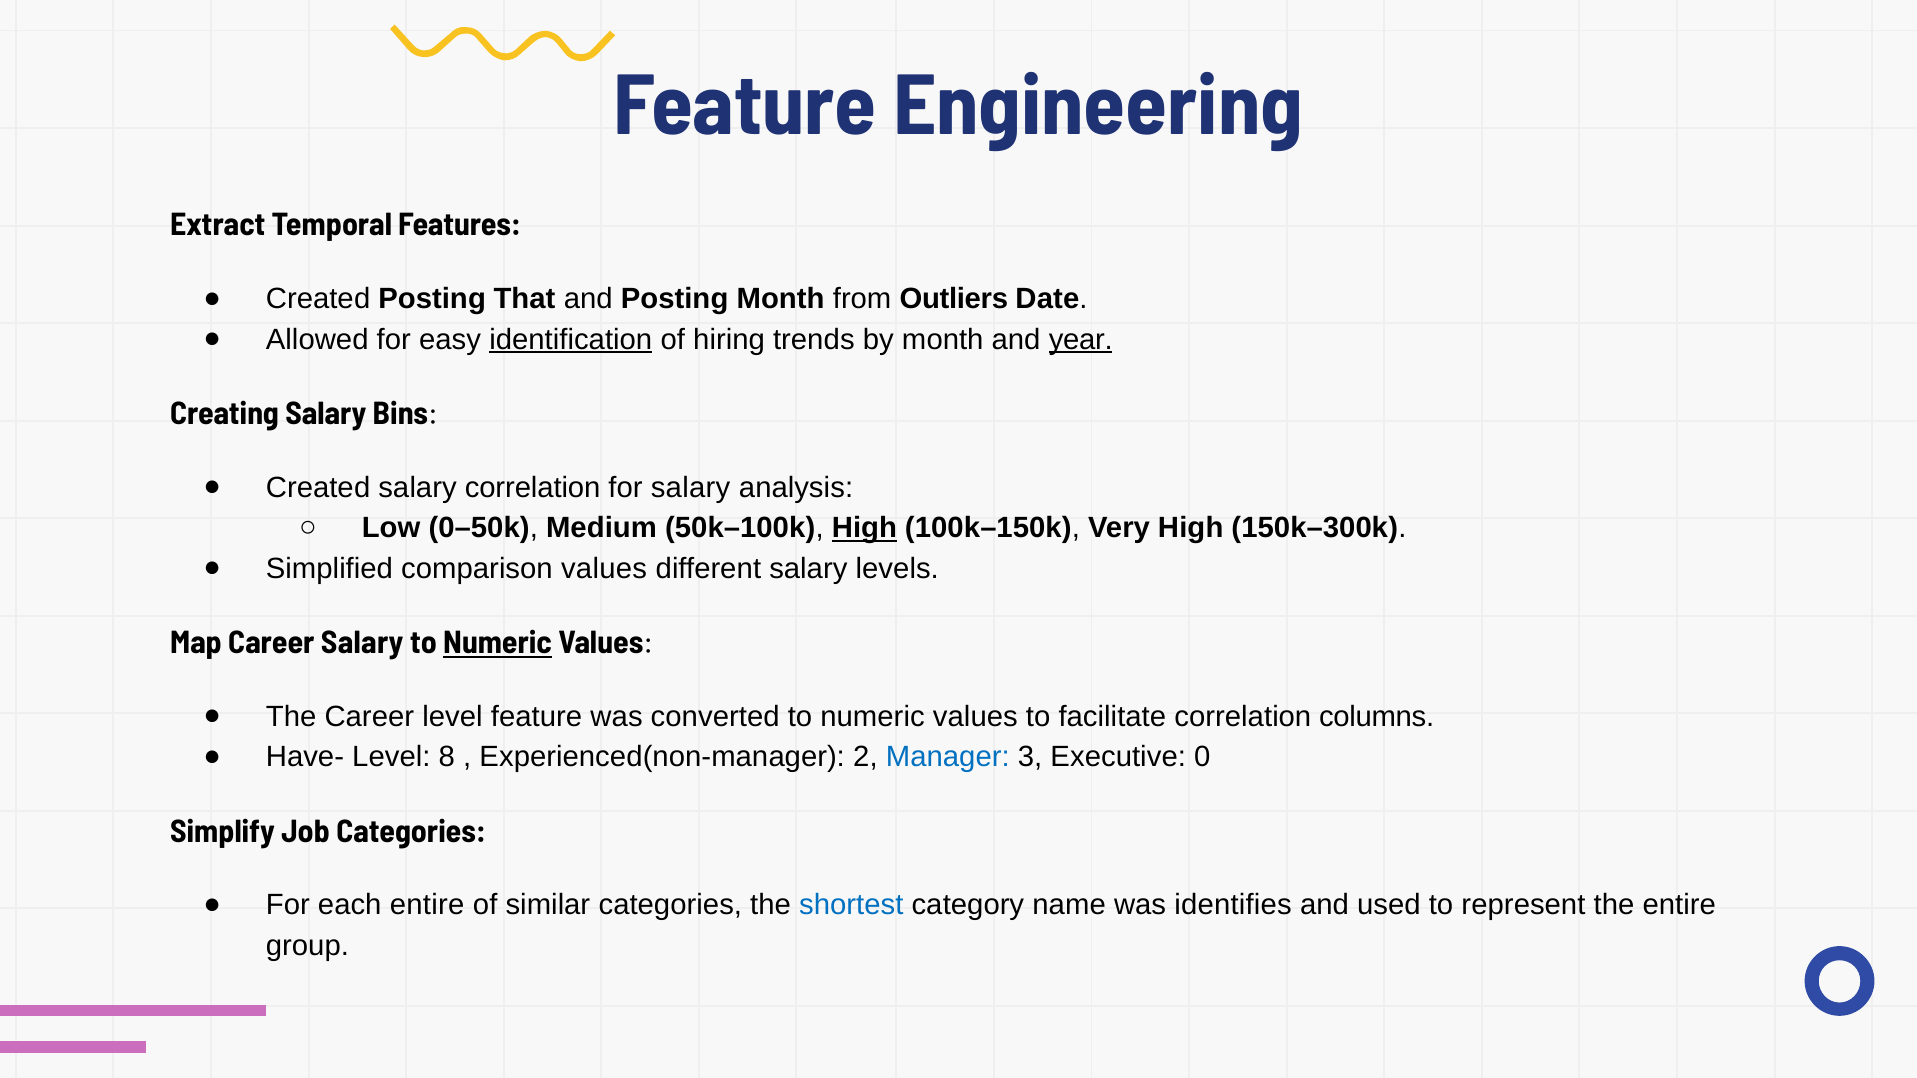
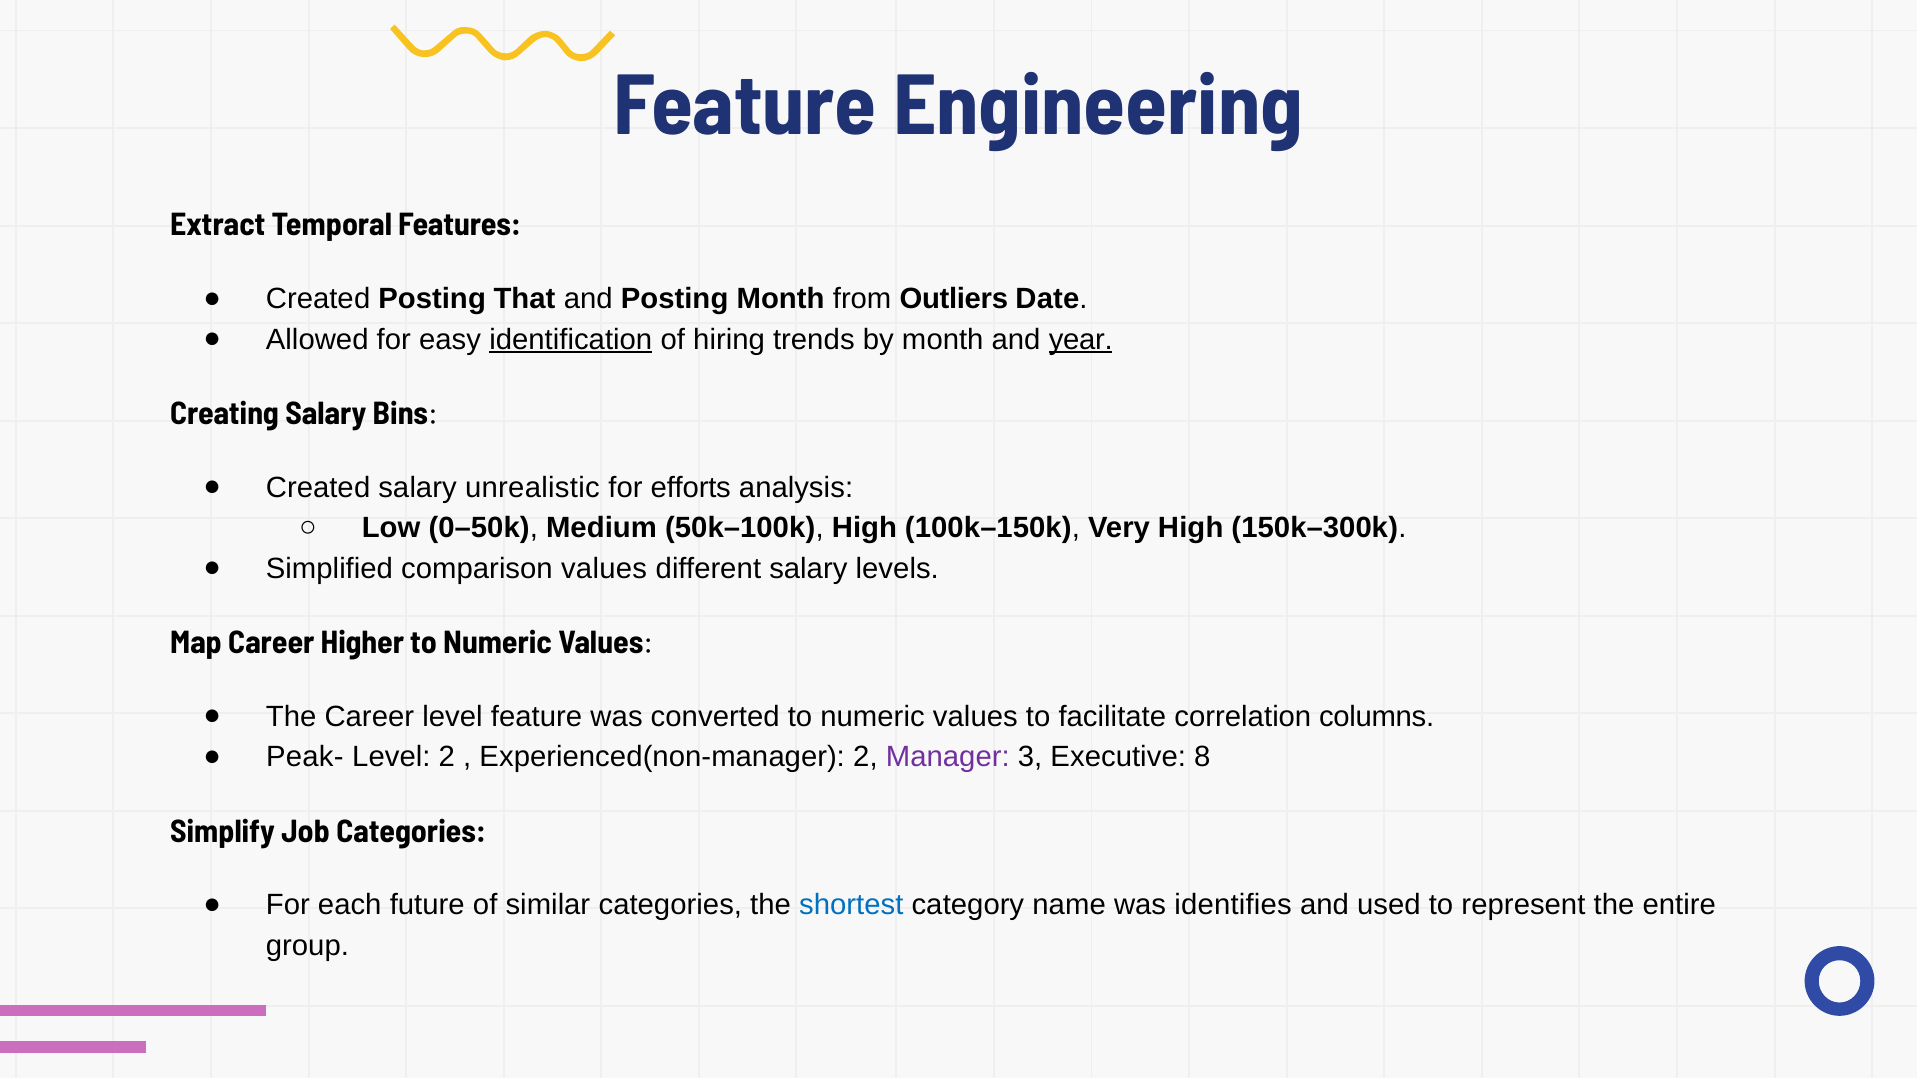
salary correlation: correlation -> unrealistic
for salary: salary -> efforts
High at (864, 528) underline: present -> none
Career Salary: Salary -> Higher
Numeric at (498, 643) underline: present -> none
Have-: Have- -> Peak-
Level 8: 8 -> 2
Manager colour: blue -> purple
0: 0 -> 8
each entire: entire -> future
